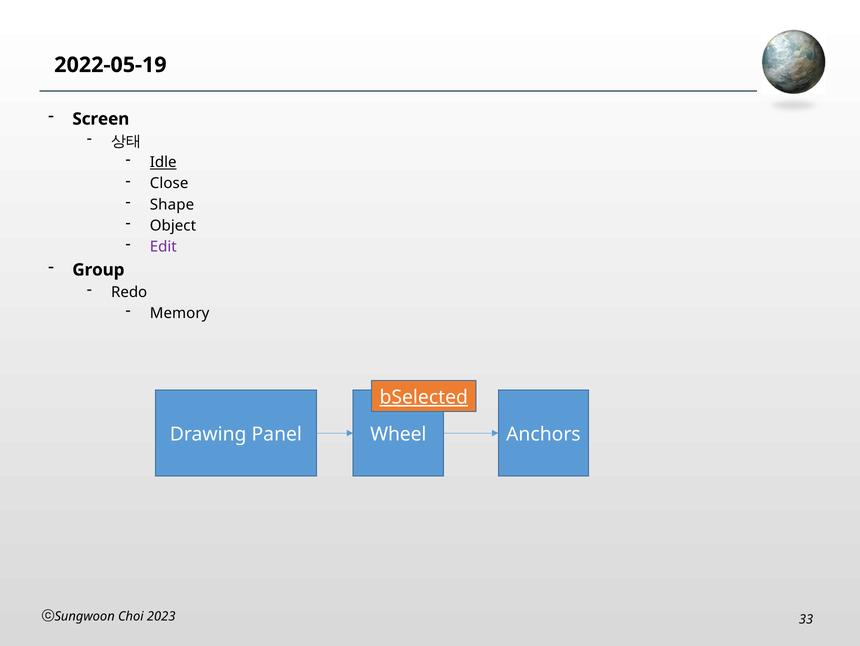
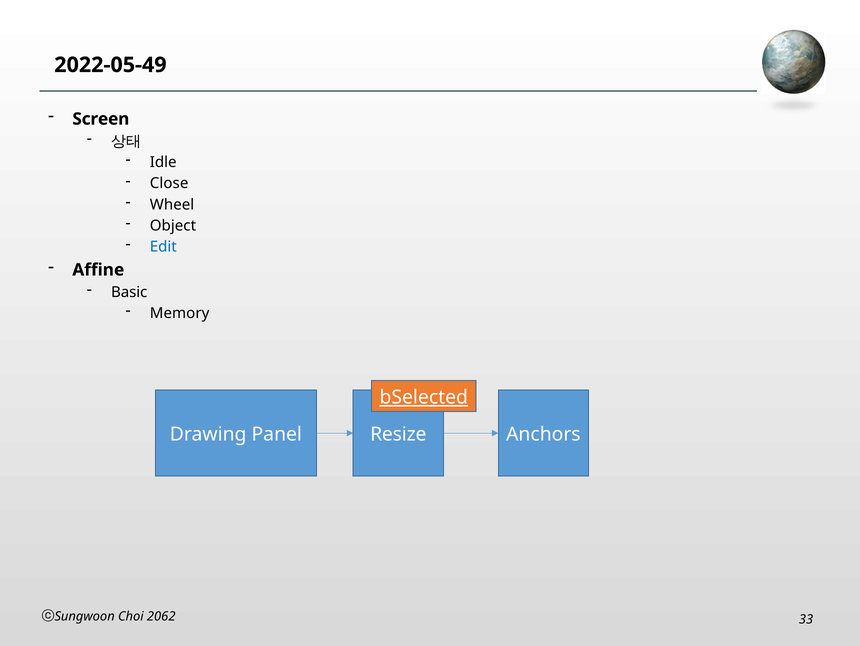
2022-05-19: 2022-05-19 -> 2022-05-49
Idle underline: present -> none
Shape: Shape -> Wheel
Edit colour: purple -> blue
Group: Group -> Affine
Redo: Redo -> Basic
Wheel: Wheel -> Resize
2023: 2023 -> 2062
